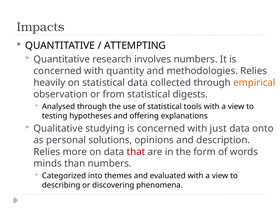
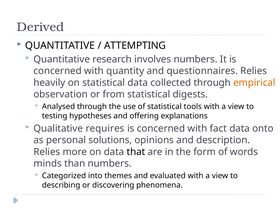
Impacts: Impacts -> Derived
methodologies: methodologies -> questionnaires
studying: studying -> requires
just: just -> fact
that colour: red -> black
